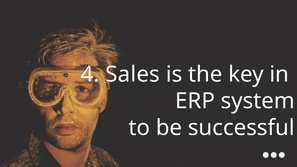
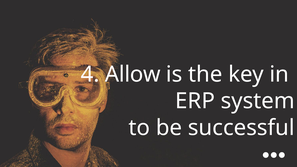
Sales: Sales -> Allow
